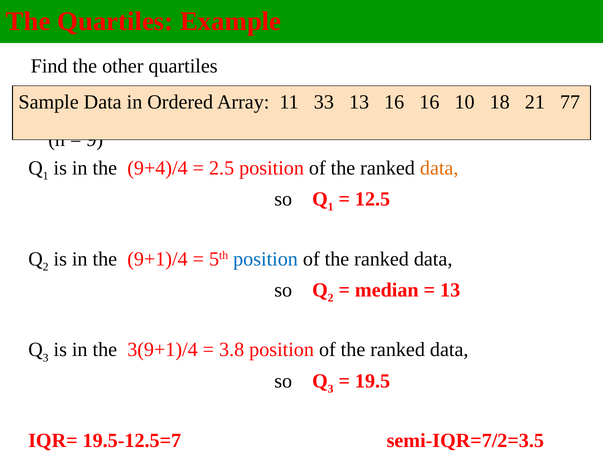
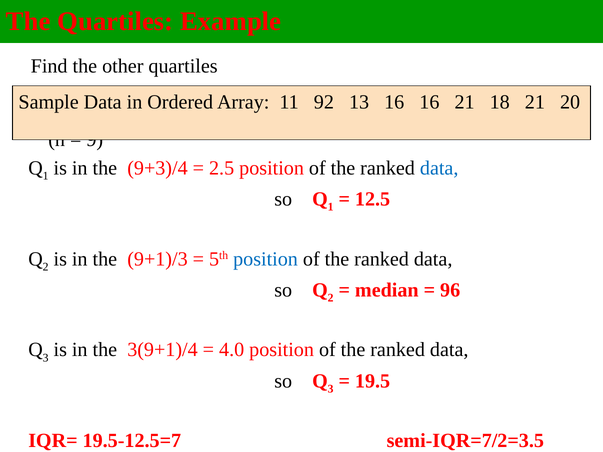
33: 33 -> 92
16 10: 10 -> 21
77: 77 -> 20
9+4)/4: 9+4)/4 -> 9+3)/4
data at (439, 168) colour: orange -> blue
9+1)/4: 9+1)/4 -> 9+1)/3
13 at (450, 290): 13 -> 96
3.8: 3.8 -> 4.0
